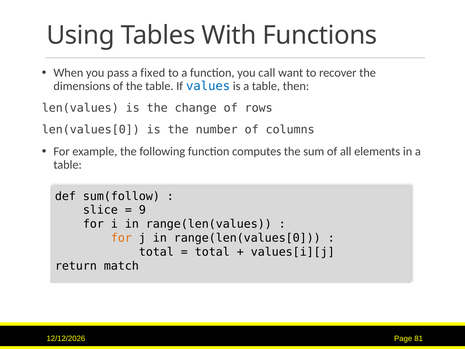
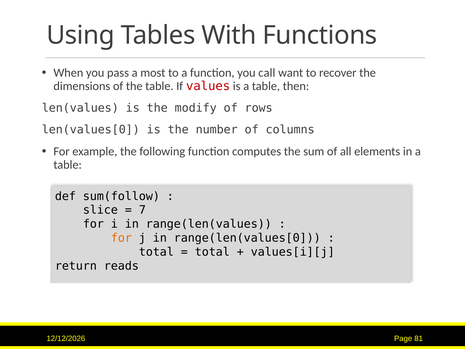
fixed: fixed -> most
values colour: blue -> red
change: change -> modify
9: 9 -> 7
match: match -> reads
